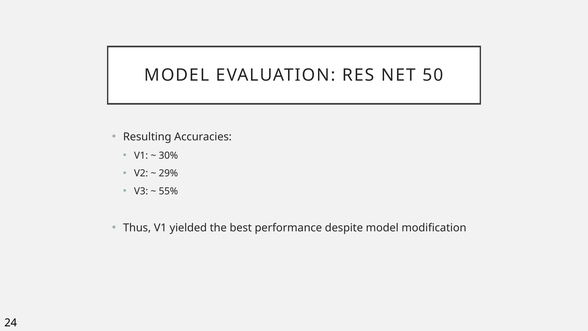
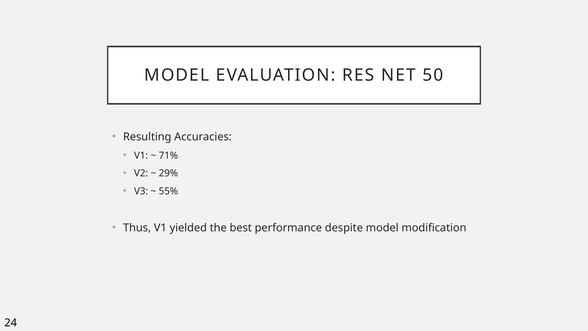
30%: 30% -> 71%
